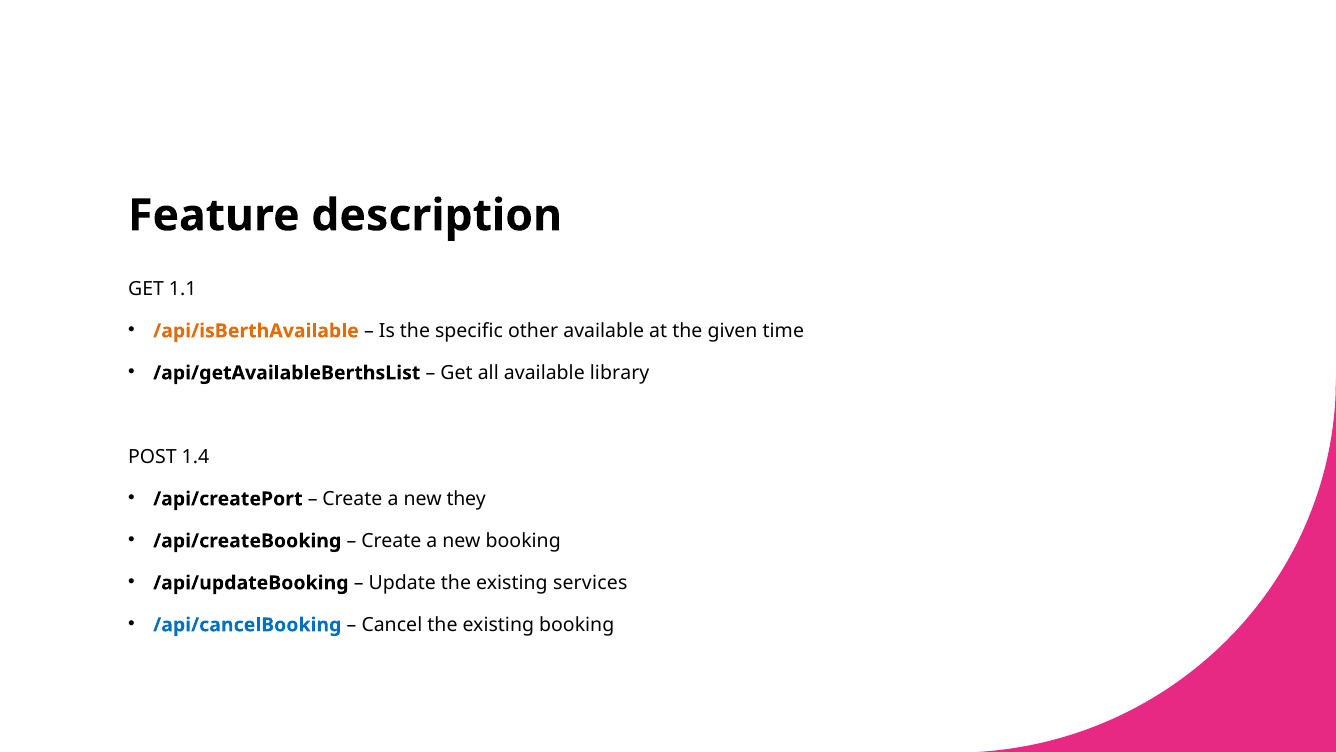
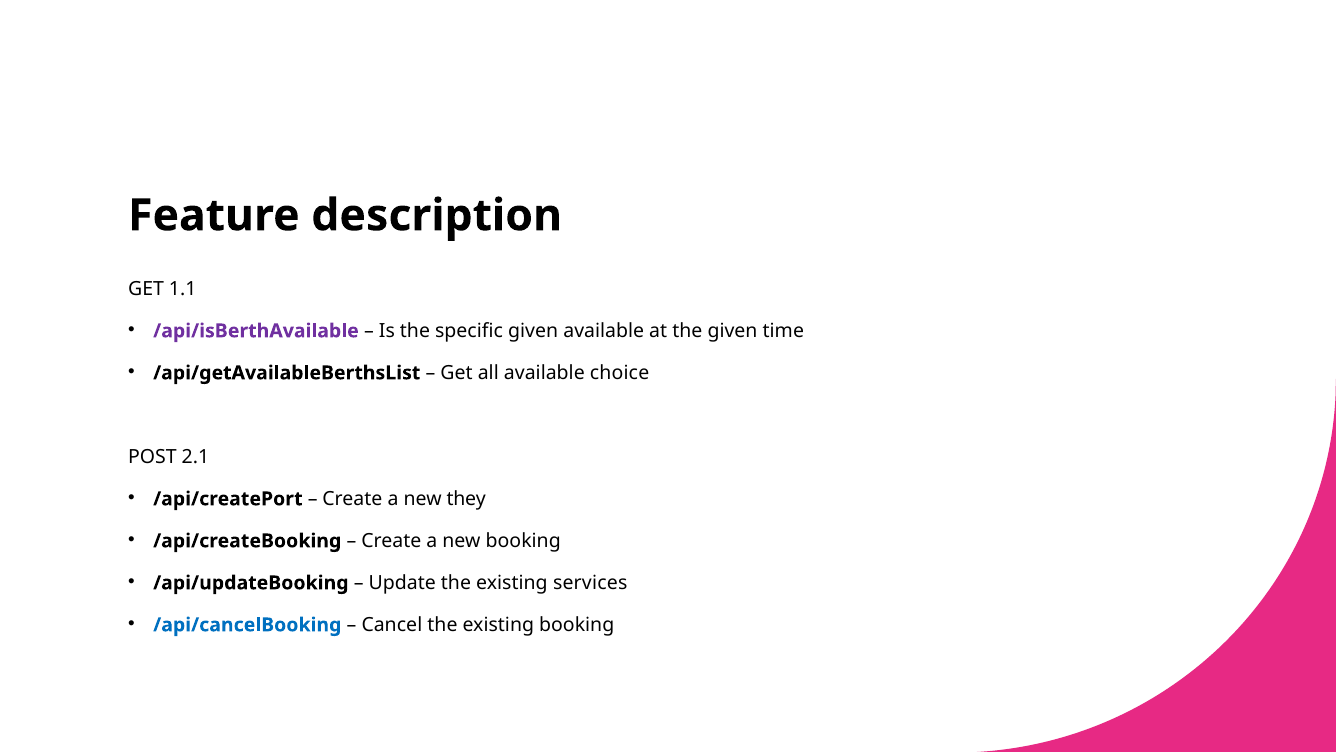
/api/isBerthAvailable colour: orange -> purple
specific other: other -> given
library: library -> choice
1.4: 1.4 -> 2.1
